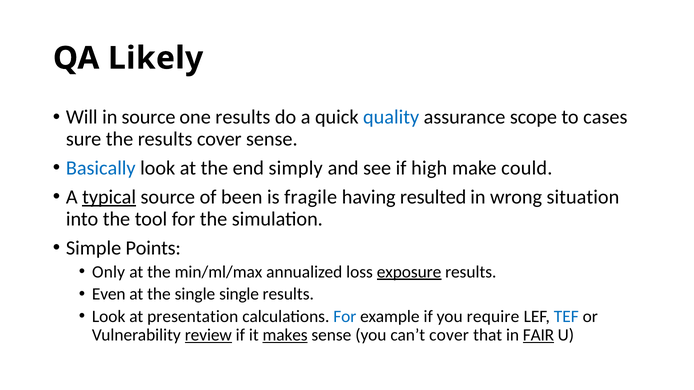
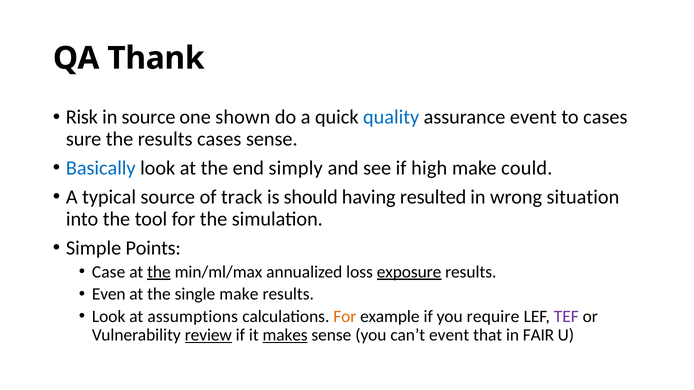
Likely: Likely -> Thank
Will: Will -> Risk
one results: results -> shown
assurance scope: scope -> event
results cover: cover -> cases
typical underline: present -> none
been: been -> track
fragile: fragile -> should
Only: Only -> Case
the at (159, 272) underline: none -> present
single single: single -> make
presentation: presentation -> assumptions
For at (345, 317) colour: blue -> orange
TEF colour: blue -> purple
can’t cover: cover -> event
FAIR underline: present -> none
